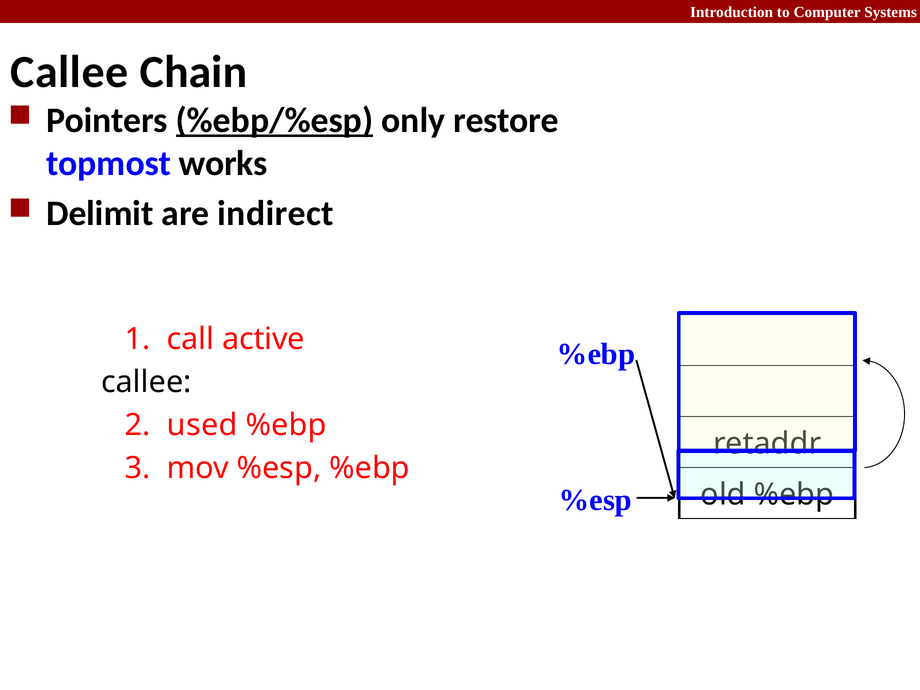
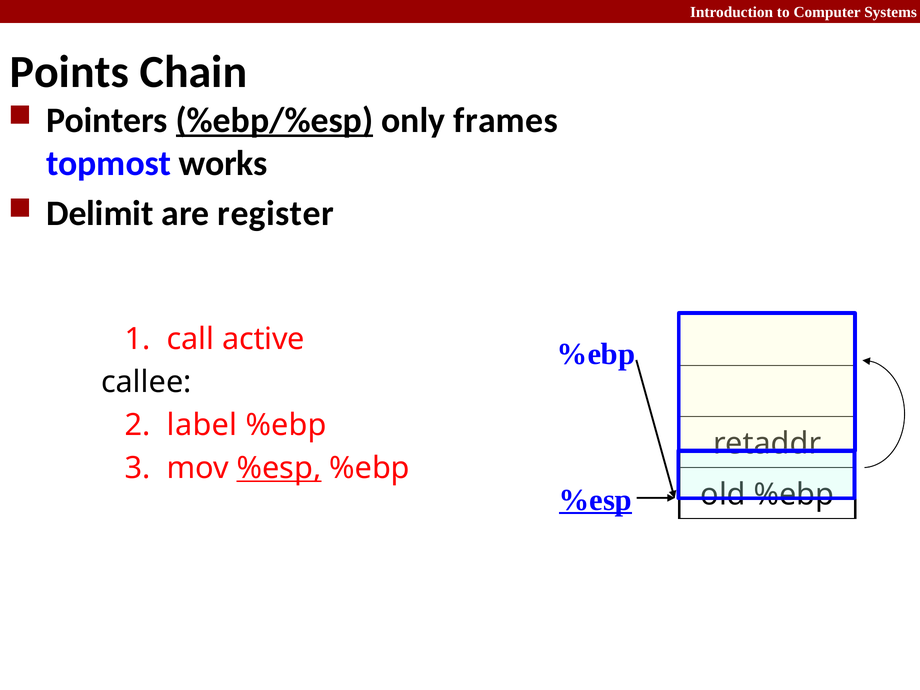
Callee at (69, 72): Callee -> Points
restore: restore -> frames
indirect: indirect -> register
used: used -> label
%esp at (279, 468) underline: none -> present
%esp at (595, 500) underline: none -> present
